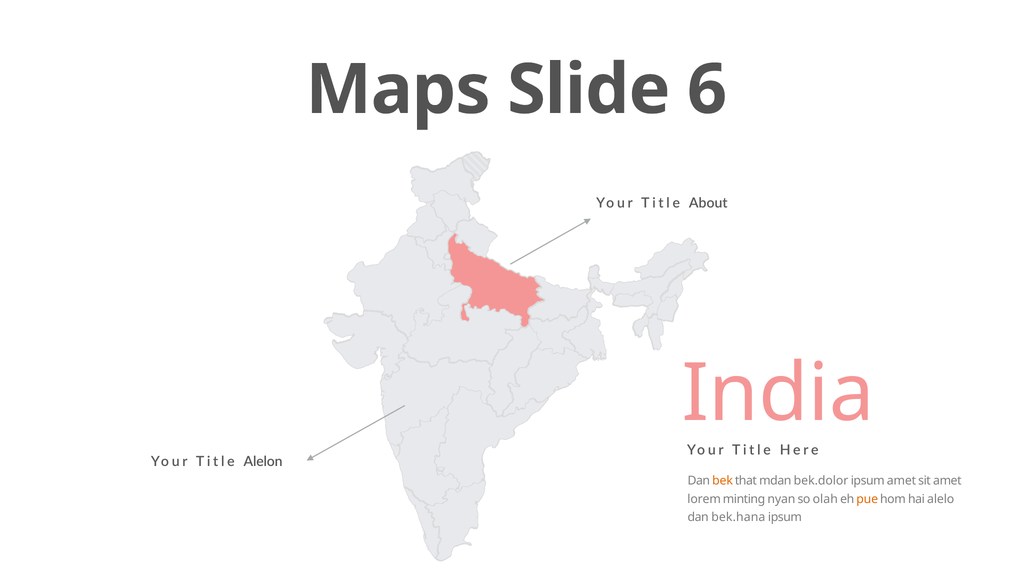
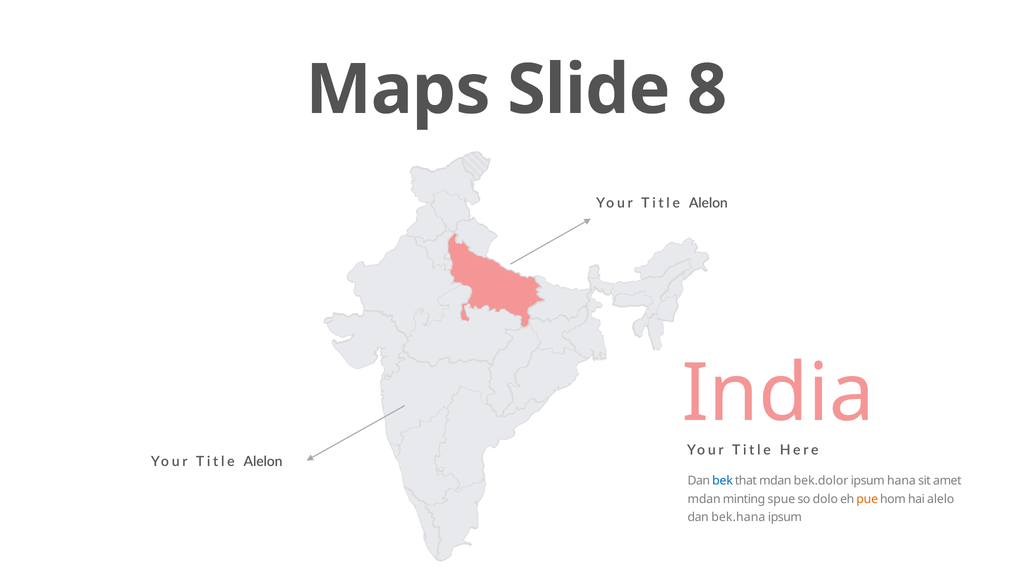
6: 6 -> 8
About at (708, 203): About -> Alelon
bek colour: orange -> blue
ipsum amet: amet -> hana
lorem at (704, 499): lorem -> mdan
nyan: nyan -> spue
olah: olah -> dolo
